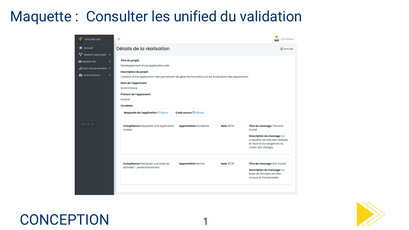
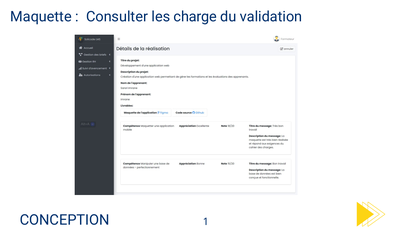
unified: unified -> charge
